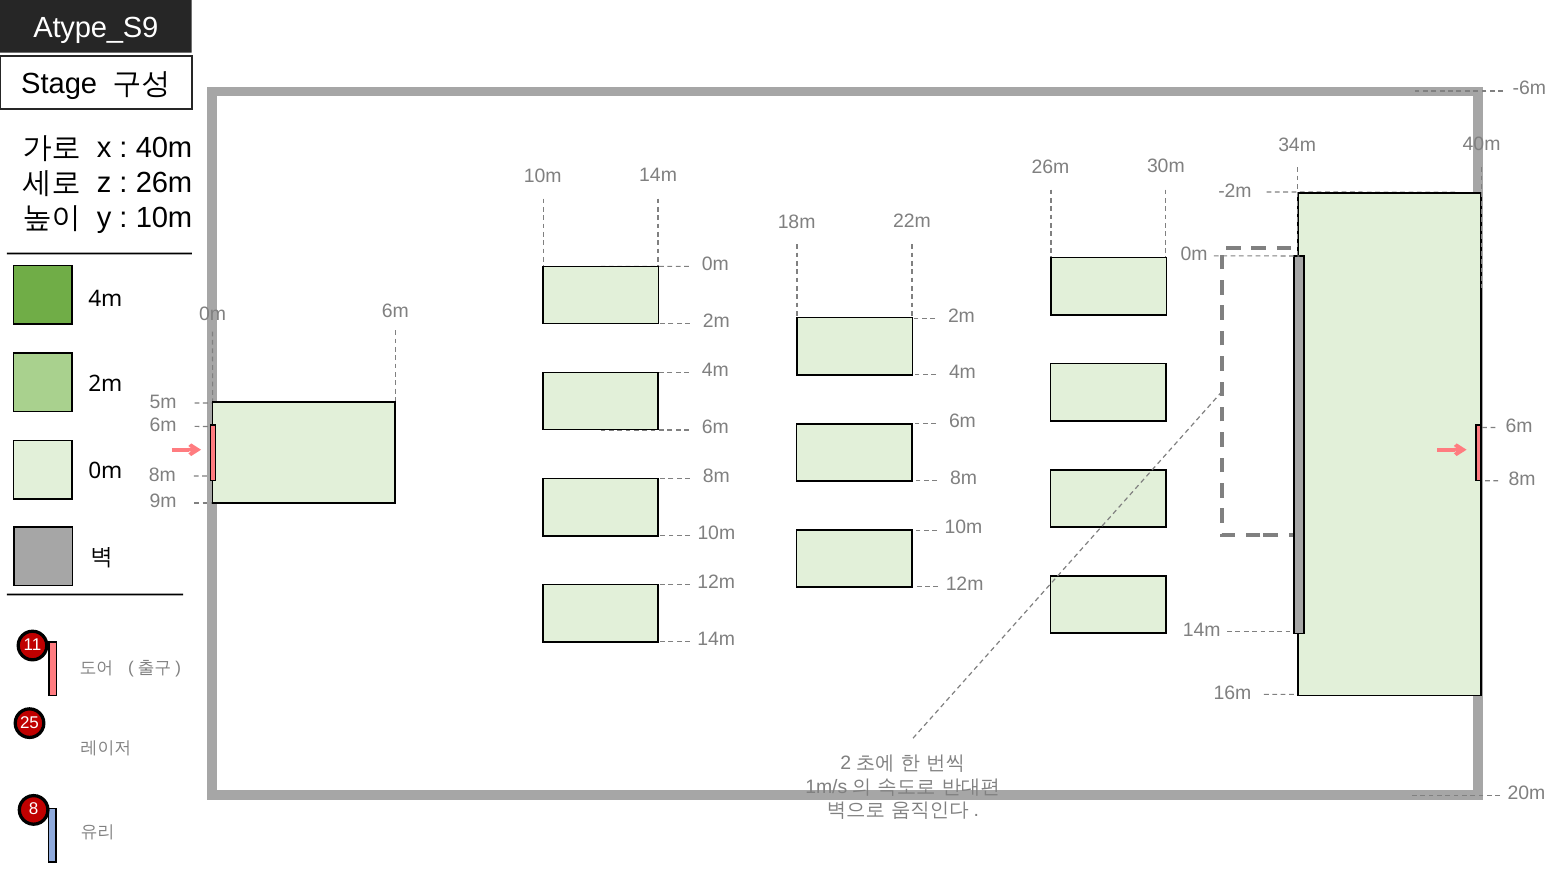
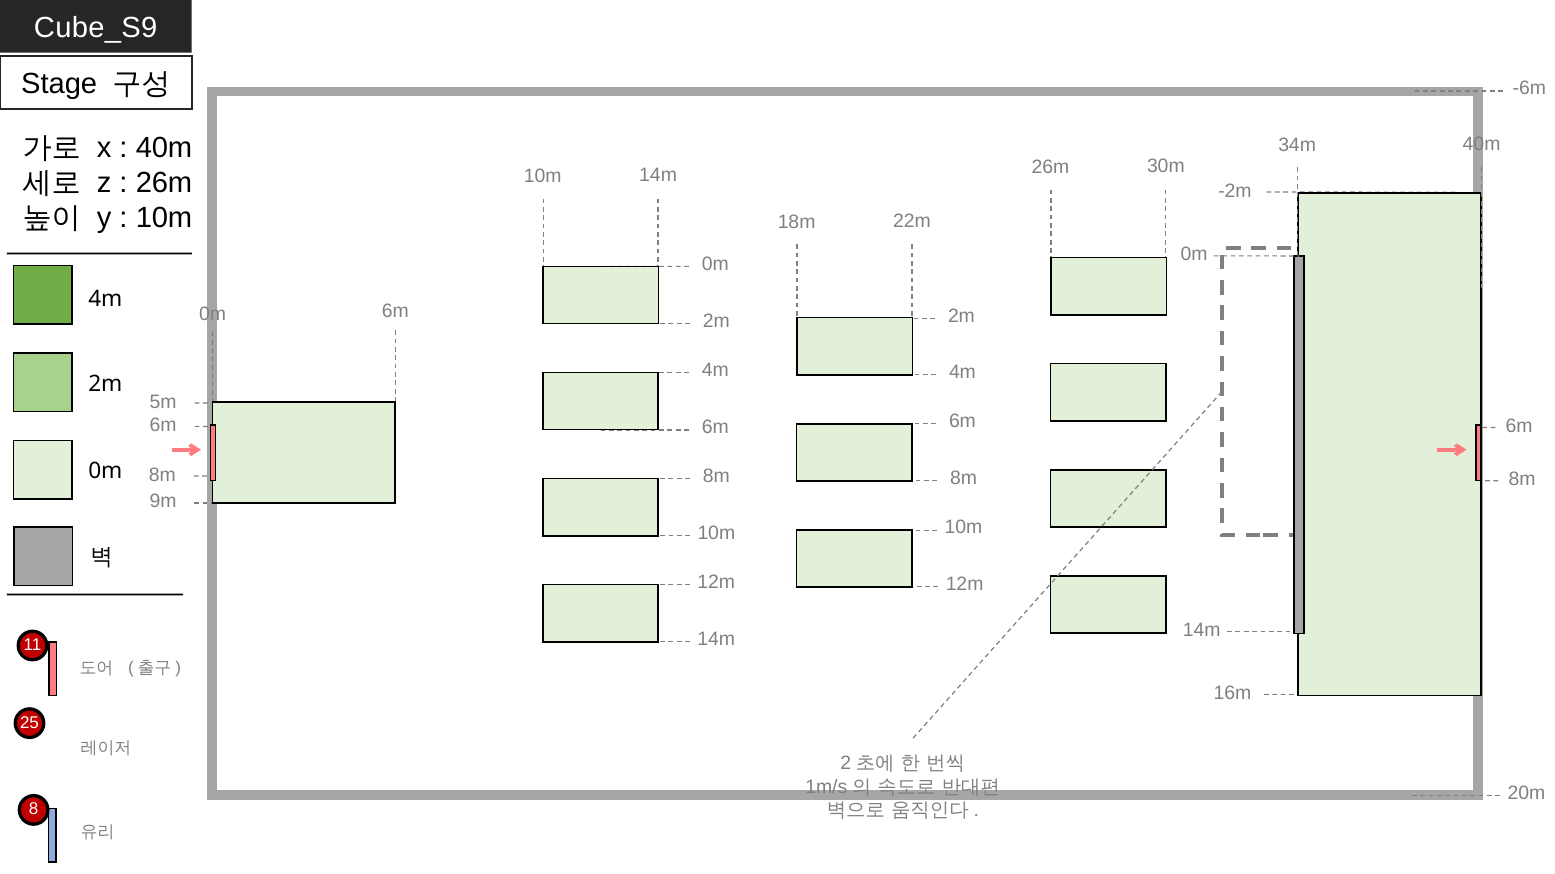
Atype_S9: Atype_S9 -> Cube_S9
